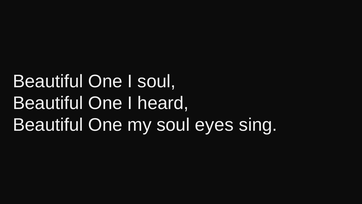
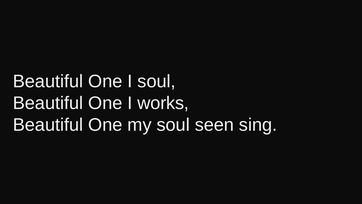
heard: heard -> works
eyes: eyes -> seen
